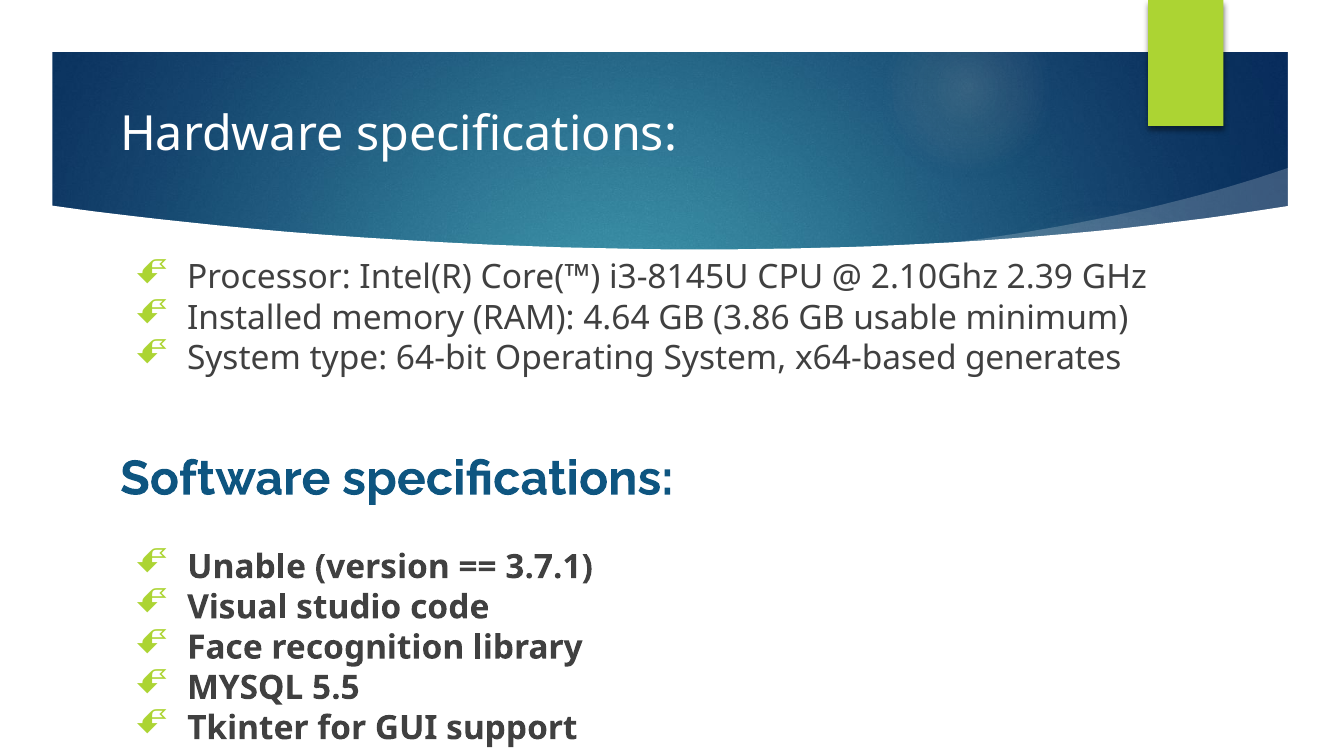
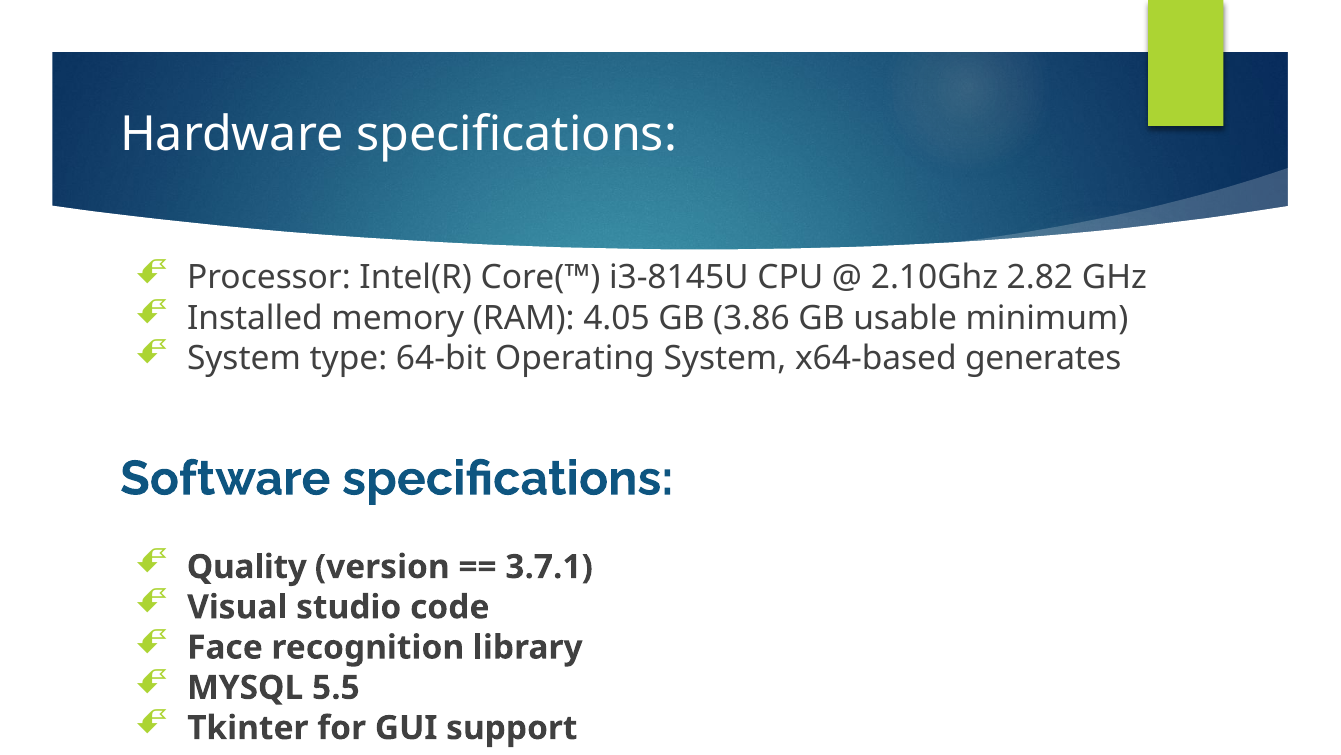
2.39: 2.39 -> 2.82
4.64: 4.64 -> 4.05
Unable: Unable -> Quality
